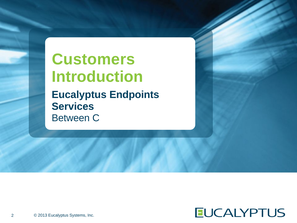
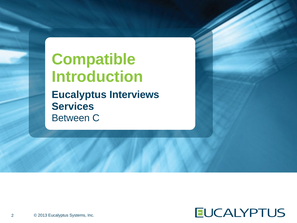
Customers: Customers -> Compatible
Endpoints: Endpoints -> Interviews
